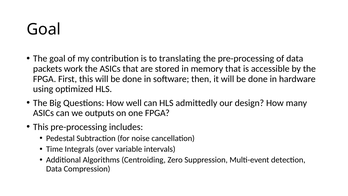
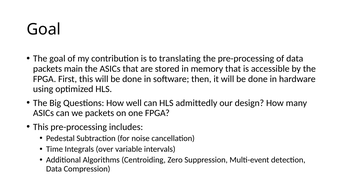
work: work -> main
we outputs: outputs -> packets
